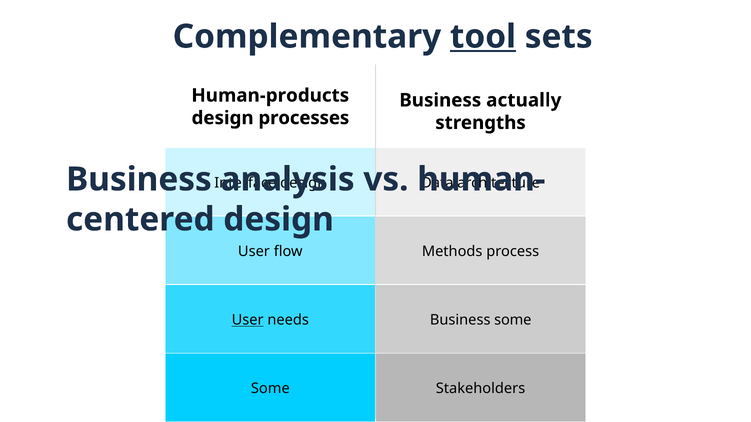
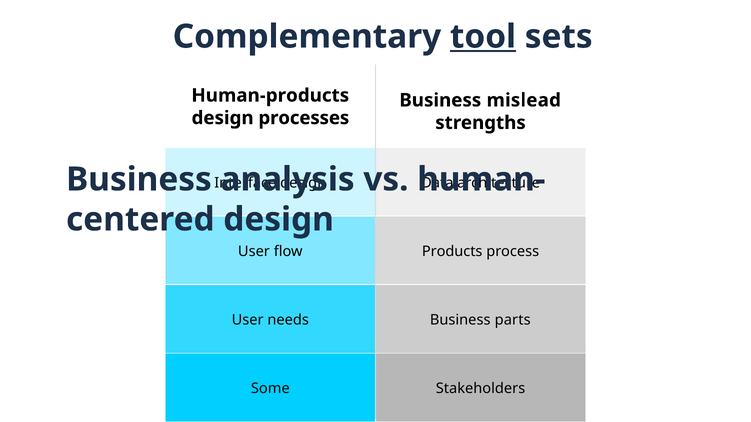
actually: actually -> mislead
Methods: Methods -> Products
User at (248, 320) underline: present -> none
Business some: some -> parts
